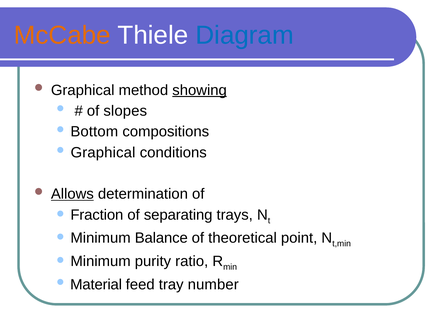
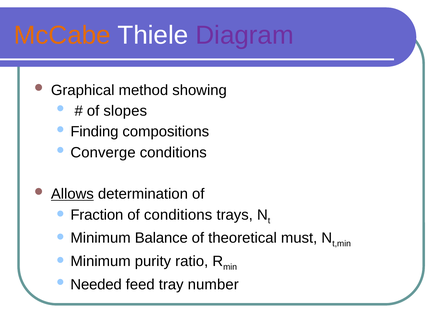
Diagram colour: blue -> purple
showing underline: present -> none
Bottom: Bottom -> Finding
Graphical at (103, 153): Graphical -> Converge
of separating: separating -> conditions
point: point -> must
Material: Material -> Needed
